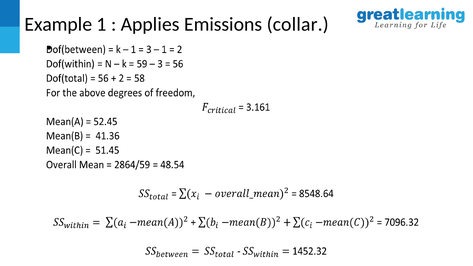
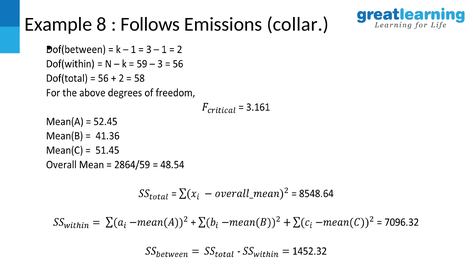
1: 1 -> 8
Applies: Applies -> Follows
